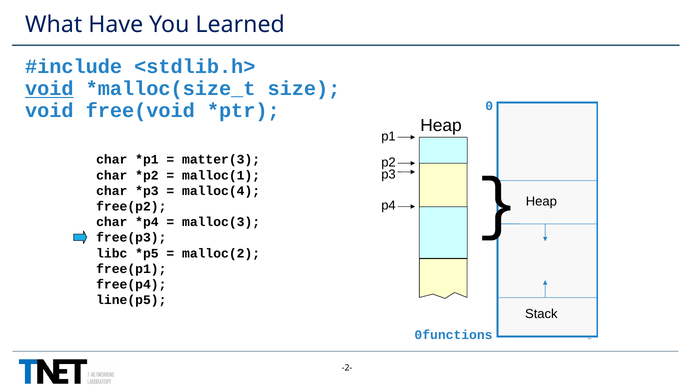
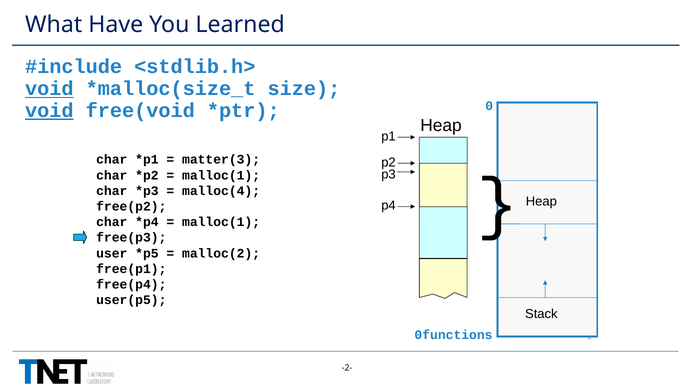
void at (49, 111) underline: none -> present
malloc(3 at (221, 222): malloc(3 -> malloc(1
libc: libc -> user
line(p5: line(p5 -> user(p5
